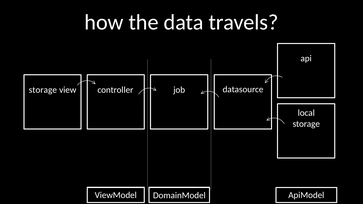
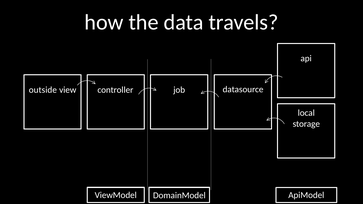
storage at (43, 90): storage -> outside
